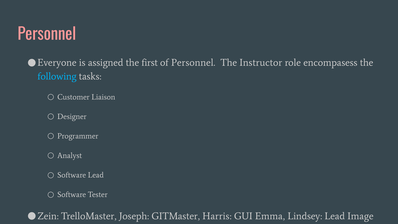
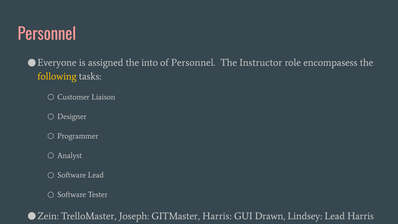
first: first -> into
following colour: light blue -> yellow
Emma: Emma -> Drawn
Lead Image: Image -> Harris
